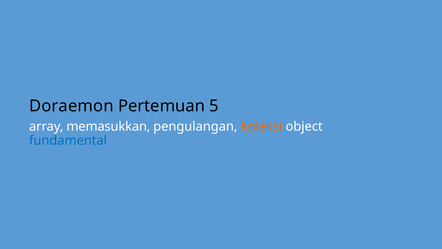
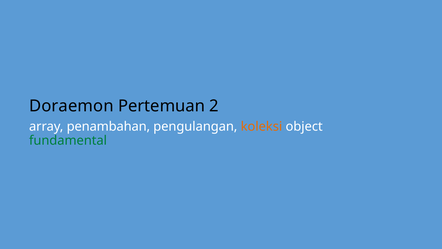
5: 5 -> 2
memasukkan: memasukkan -> penambahan
fundamental colour: blue -> green
